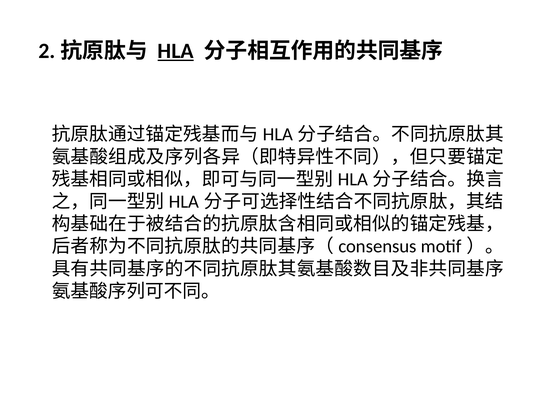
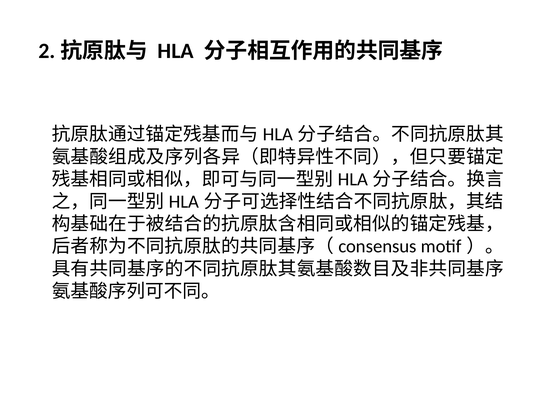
HLA underline: present -> none
